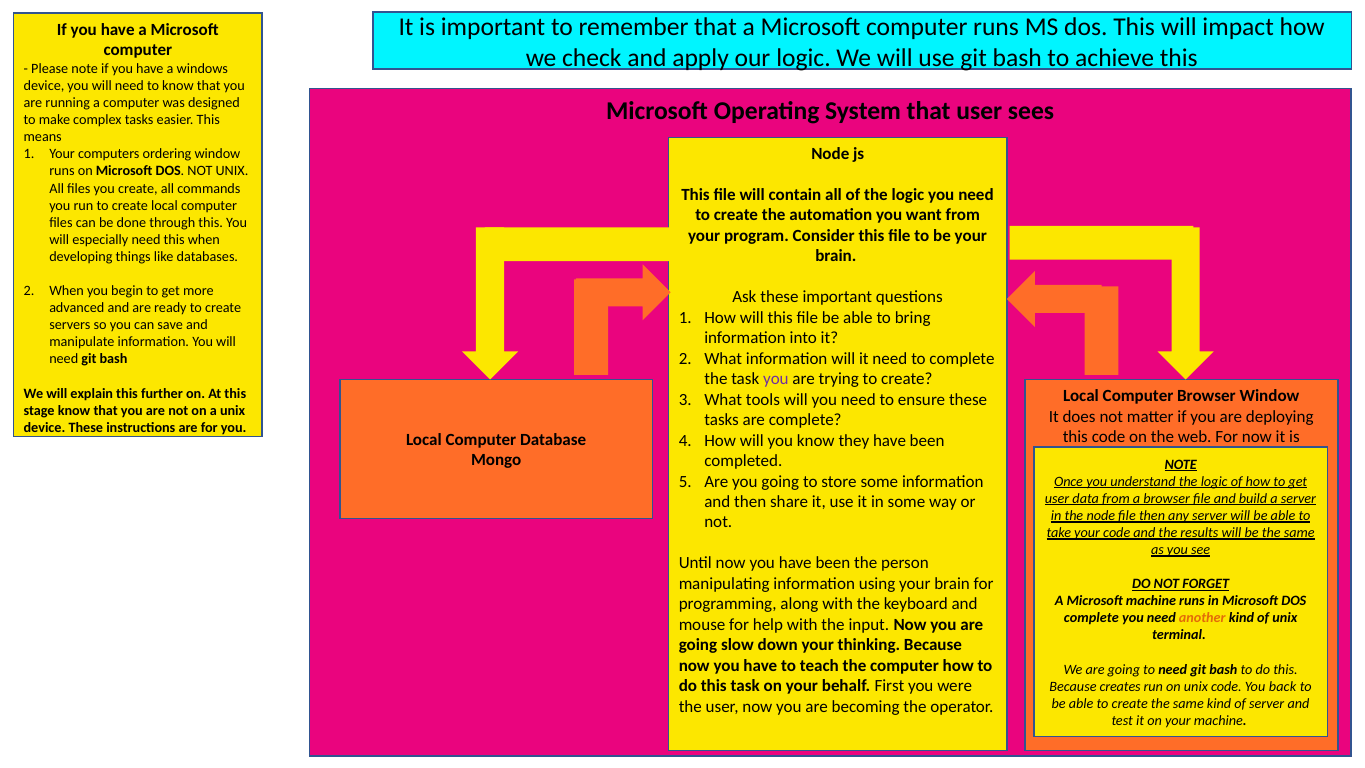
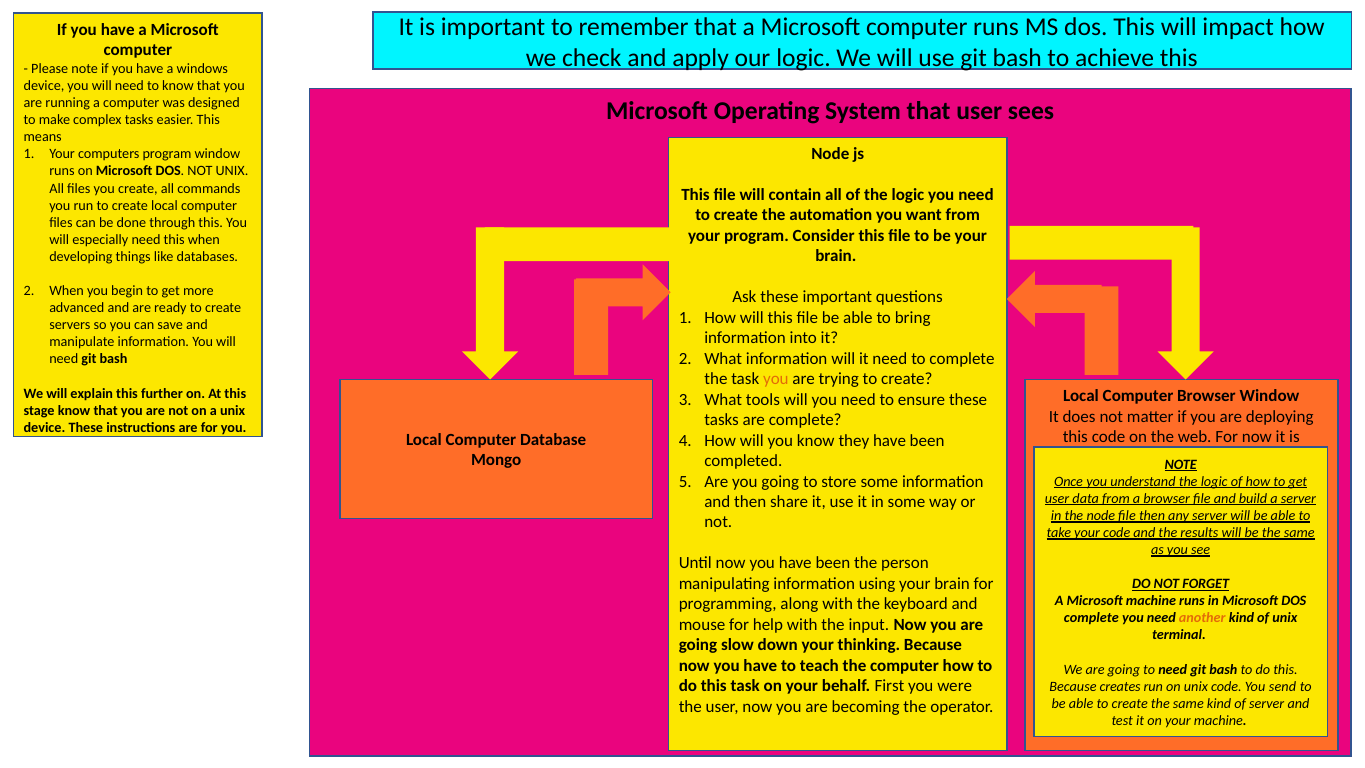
computers ordering: ordering -> program
you at (776, 379) colour: purple -> orange
back: back -> send
